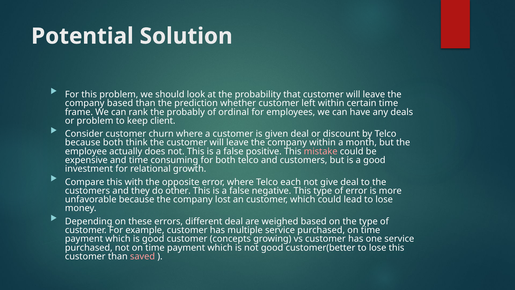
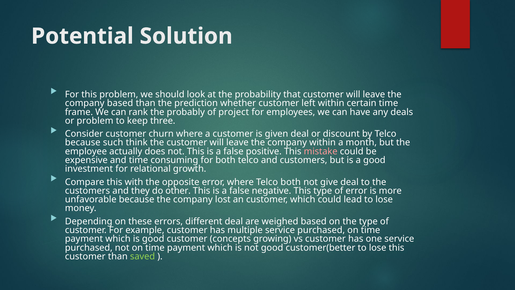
ordinal: ordinal -> project
client: client -> three
because both: both -> such
Telco each: each -> both
saved colour: pink -> light green
